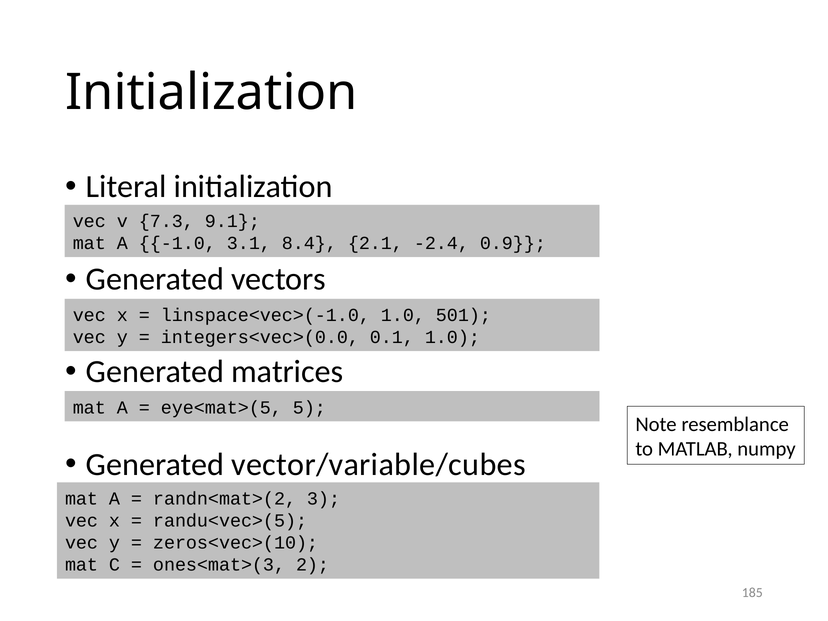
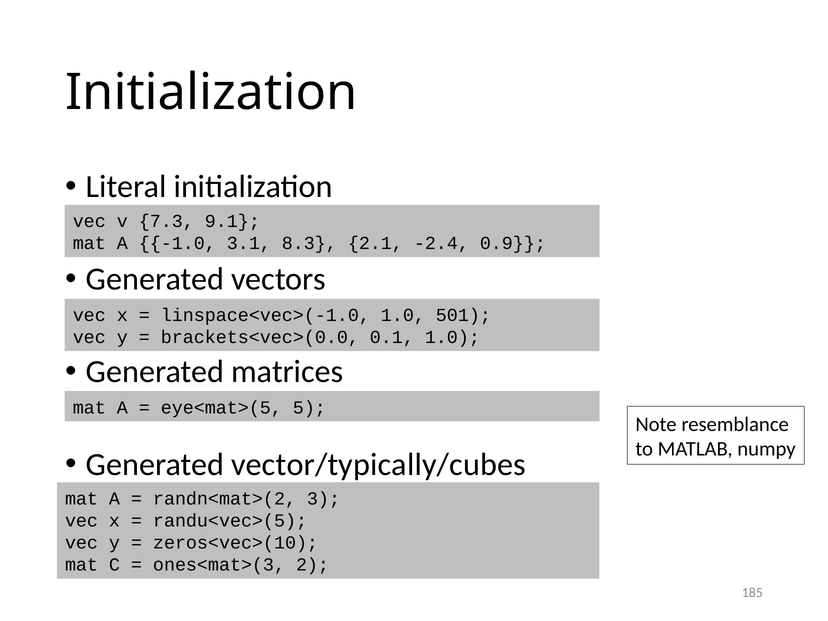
8.4: 8.4 -> 8.3
integers<vec>(0.0: integers<vec>(0.0 -> brackets<vec>(0.0
vector/variable/cubes: vector/variable/cubes -> vector/typically/cubes
